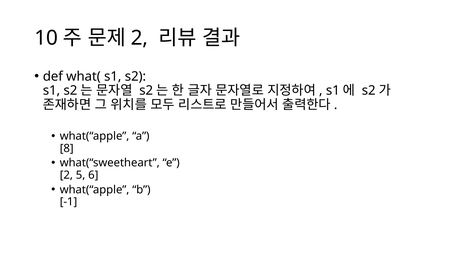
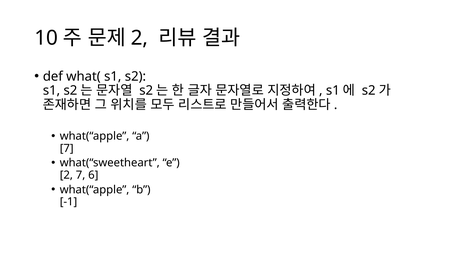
8 at (67, 148): 8 -> 7
2 5: 5 -> 7
